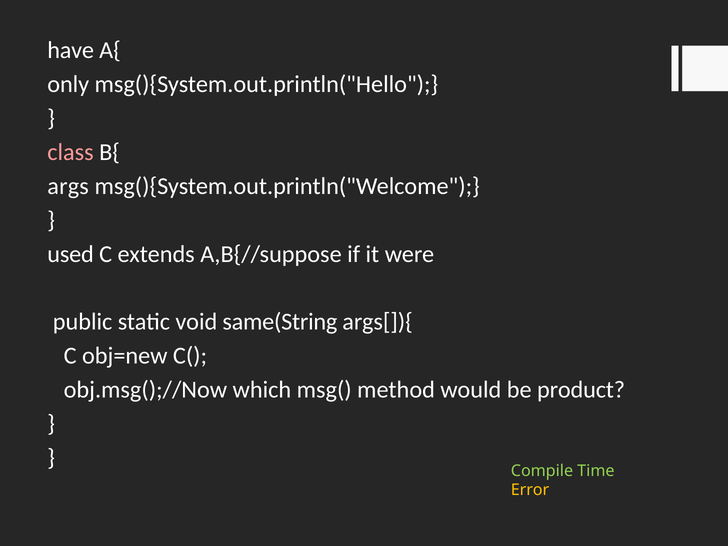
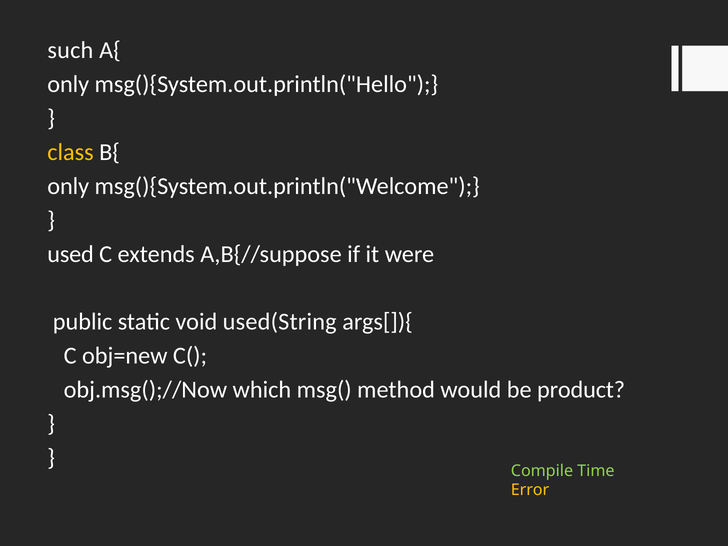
have: have -> such
class colour: pink -> yellow
args at (68, 186): args -> only
same(String: same(String -> used(String
